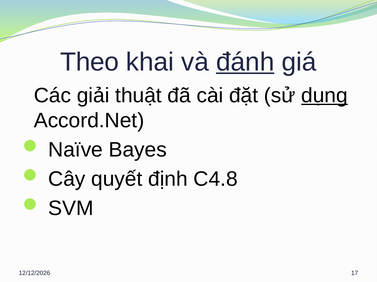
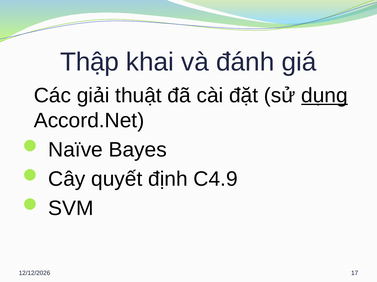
Theo: Theo -> Thập
đánh underline: present -> none
C4.8: C4.8 -> C4.9
